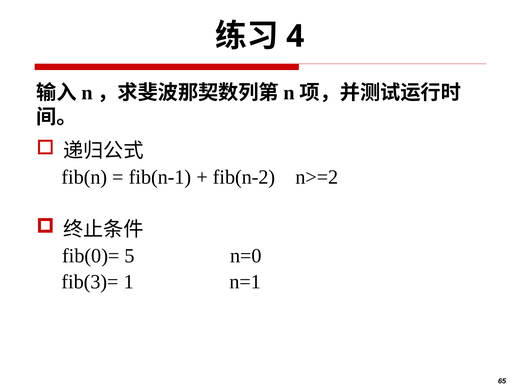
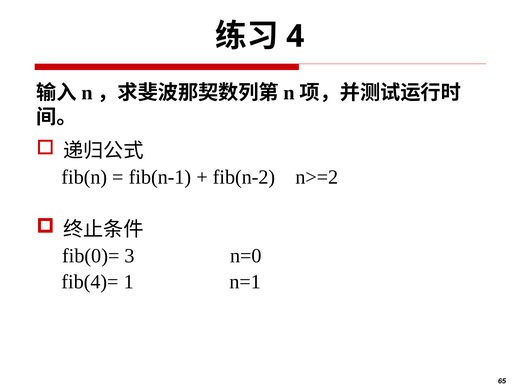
5: 5 -> 3
fib(3)=: fib(3)= -> fib(4)=
